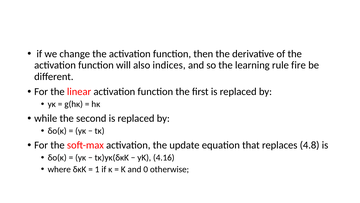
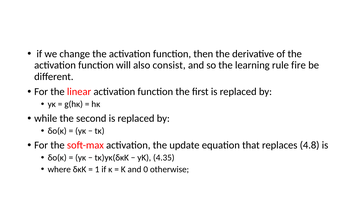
indices: indices -> consist
4.16: 4.16 -> 4.35
